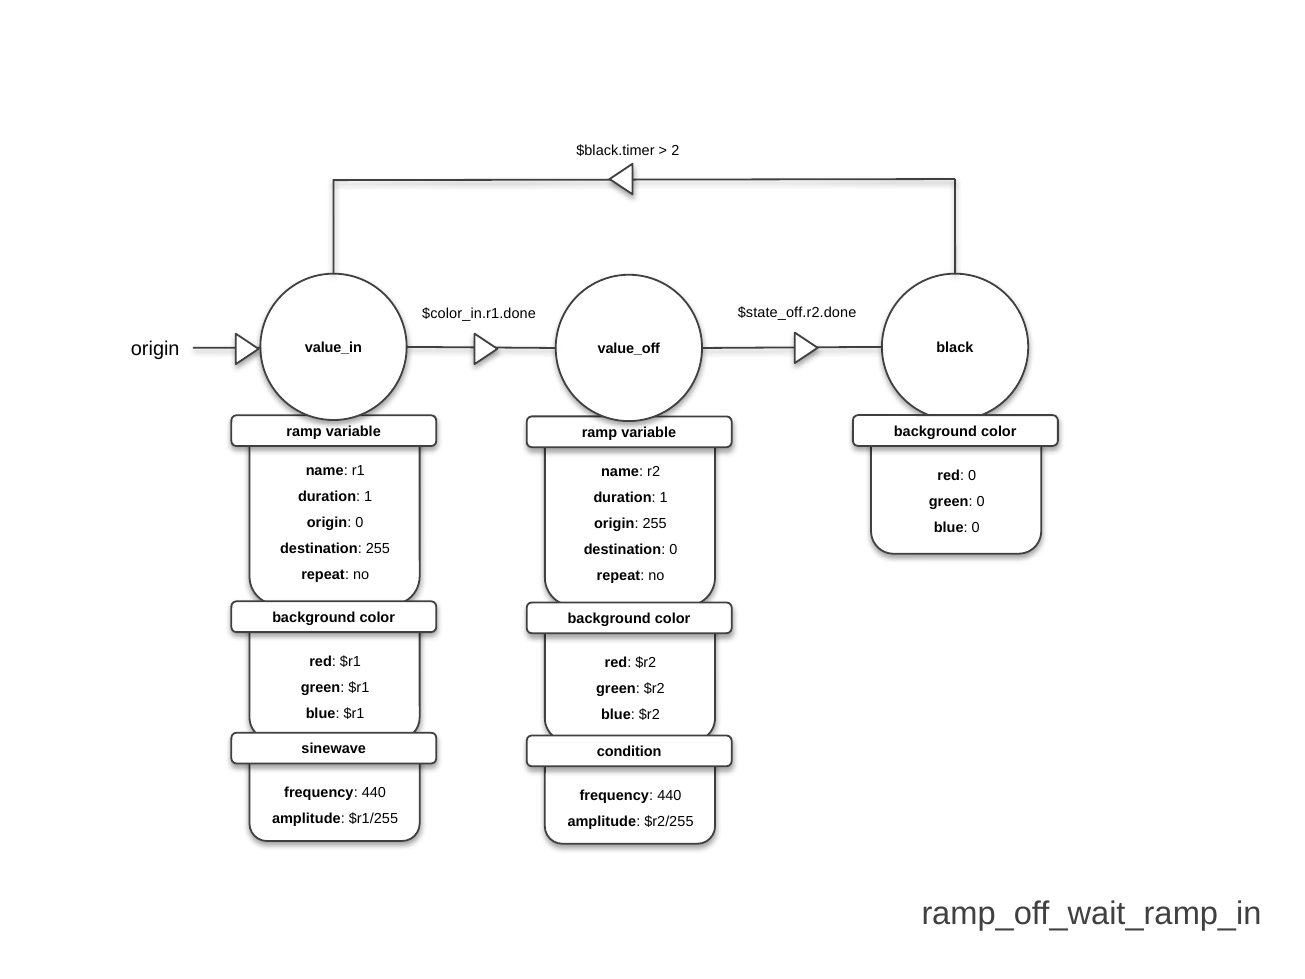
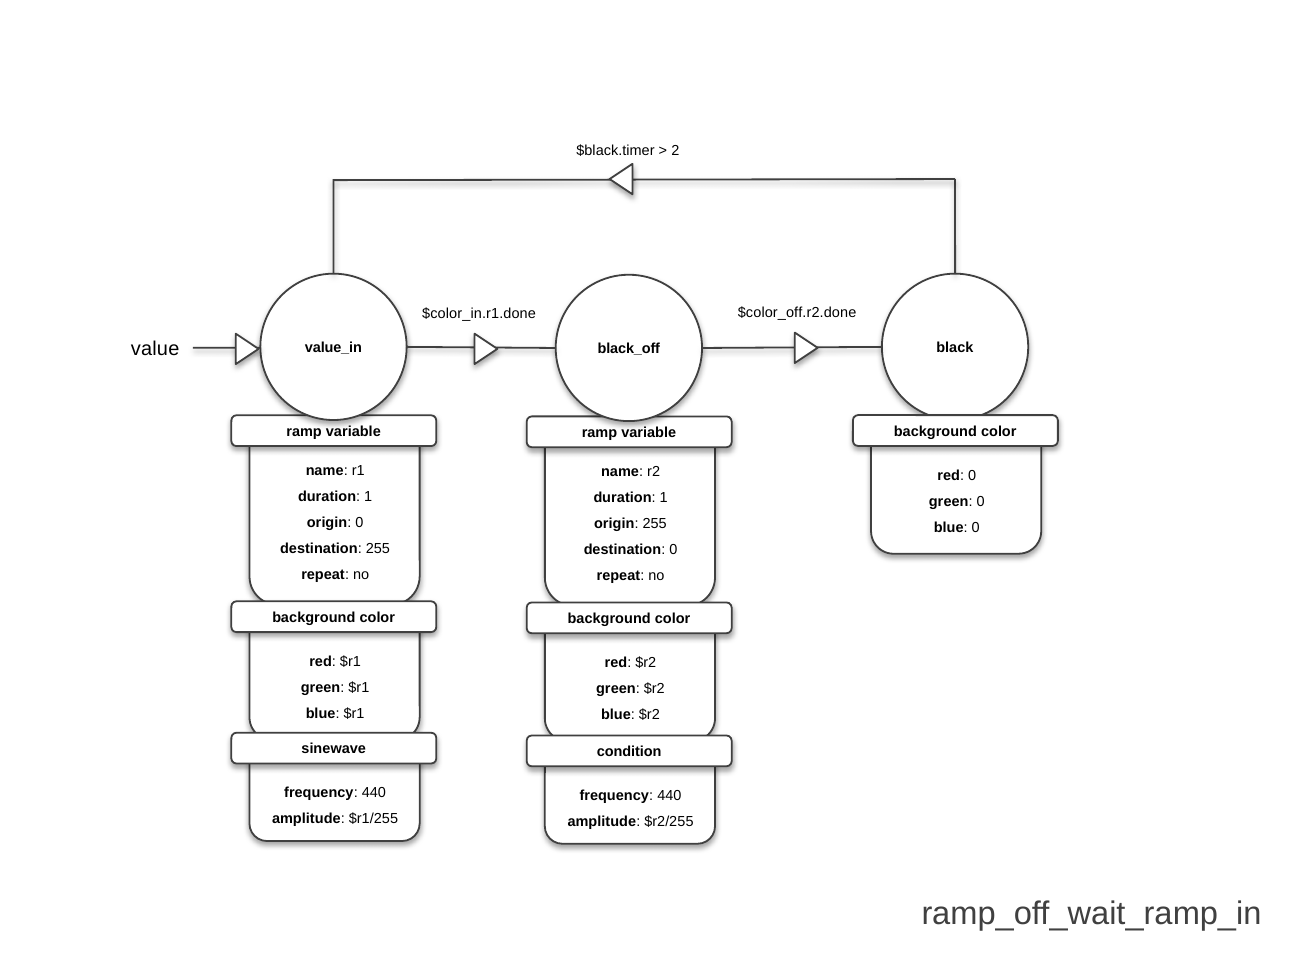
$state_off.r2.done: $state_off.r2.done -> $color_off.r2.done
origin at (155, 349): origin -> value
value_off: value_off -> black_off
